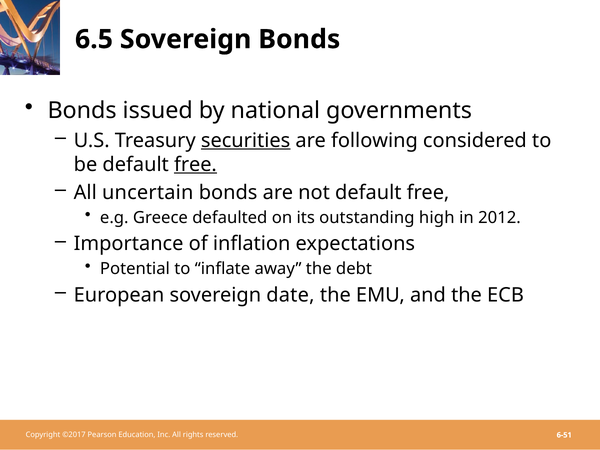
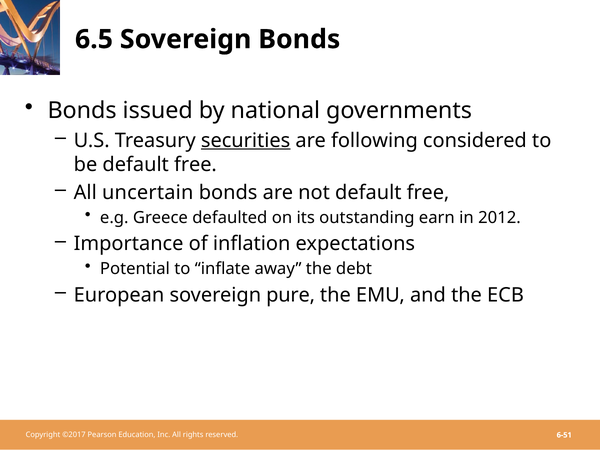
free at (195, 164) underline: present -> none
high: high -> earn
date: date -> pure
